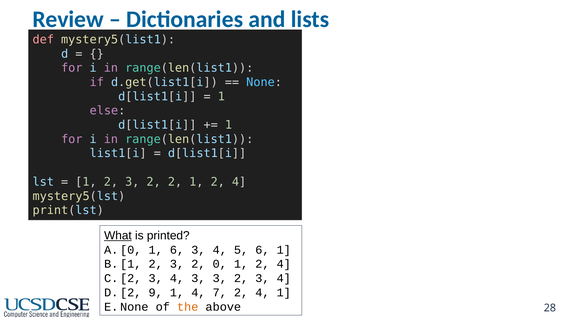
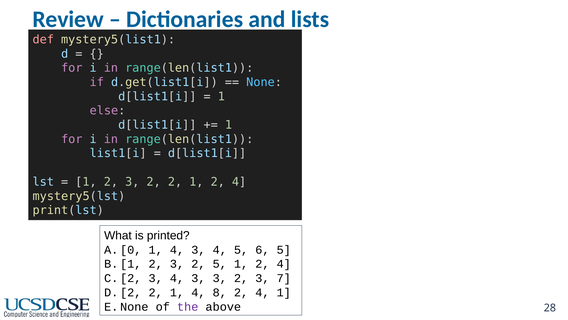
What underline: present -> none
6 at (177, 249): 6 -> 4
6 1: 1 -> 5
2 0: 0 -> 5
2 3 4: 4 -> 7
9 at (156, 292): 9 -> 2
7: 7 -> 8
the colour: orange -> purple
